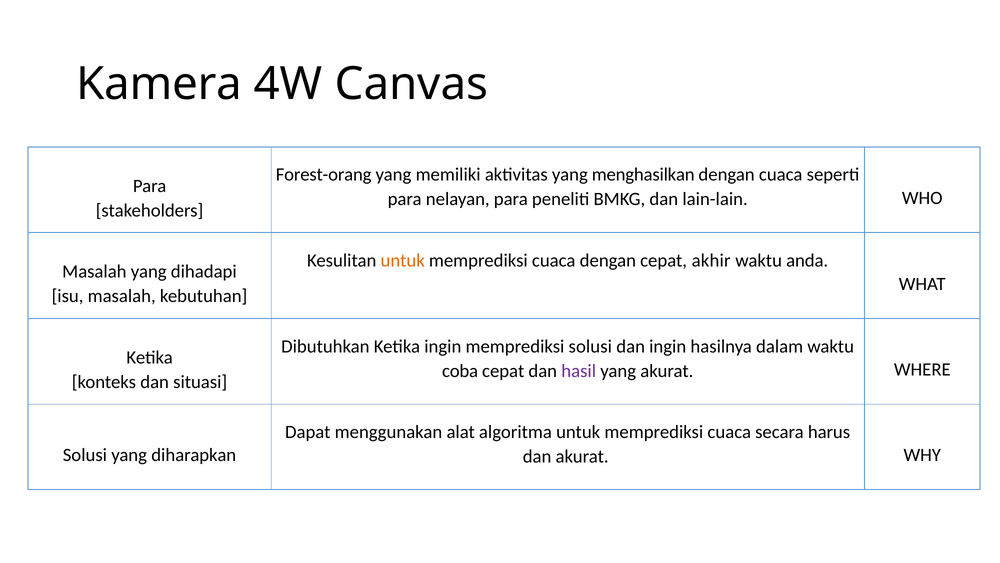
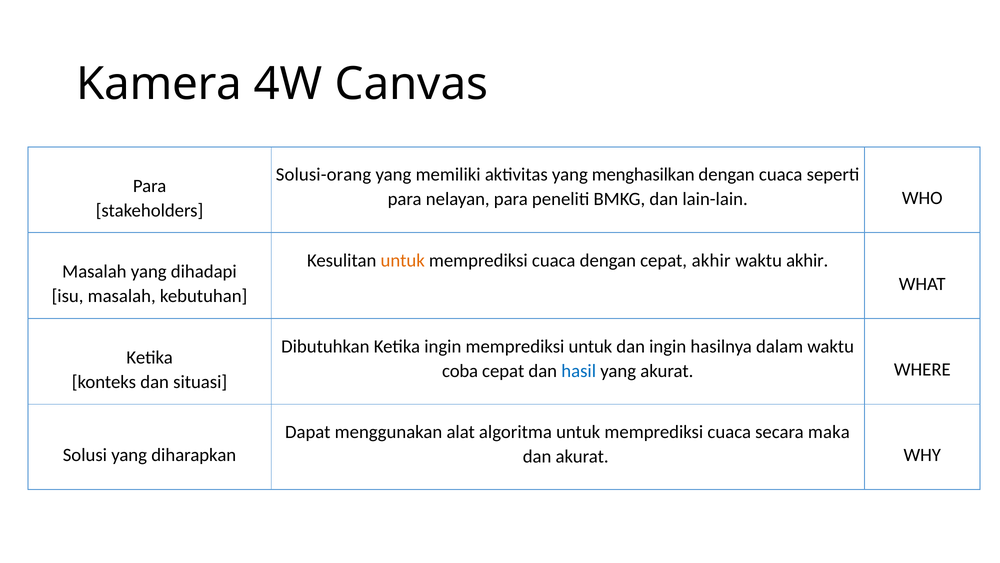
Forest-orang: Forest-orang -> Solusi-orang
waktu anda: anda -> akhir
memprediksi solusi: solusi -> untuk
hasil colour: purple -> blue
harus: harus -> maka
